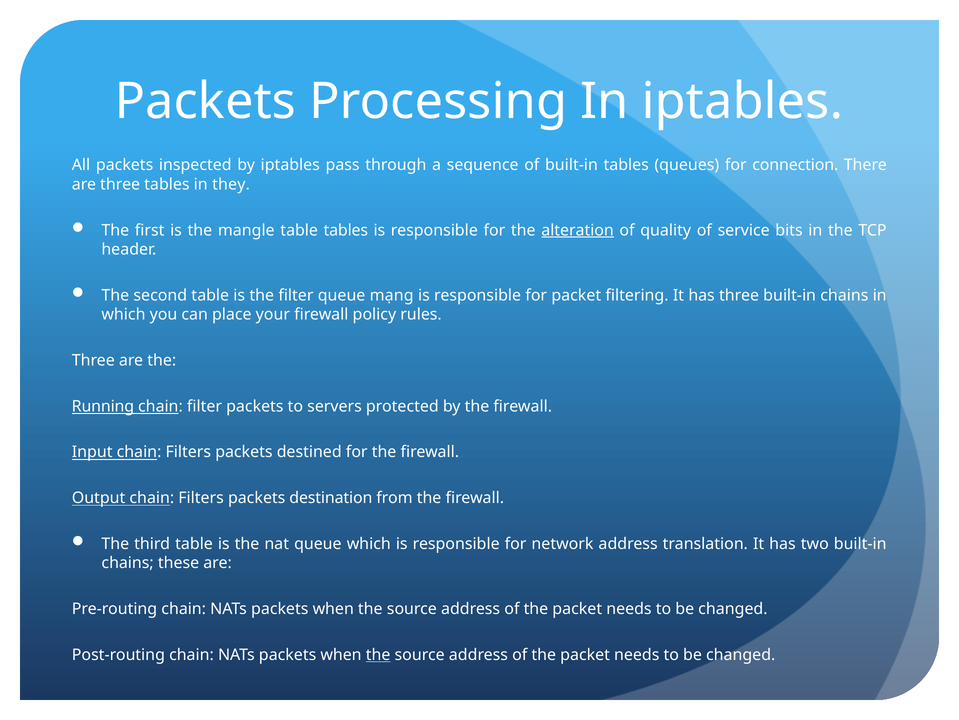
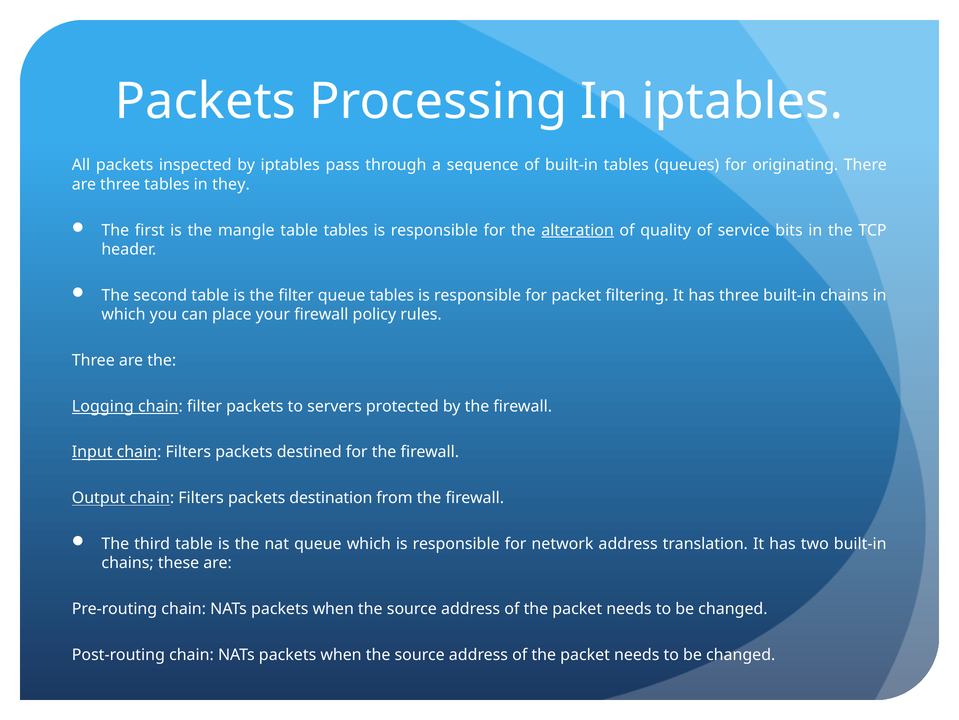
connection: connection -> originating
queue mạng: mạng -> tables
Running: Running -> Logging
the at (378, 654) underline: present -> none
